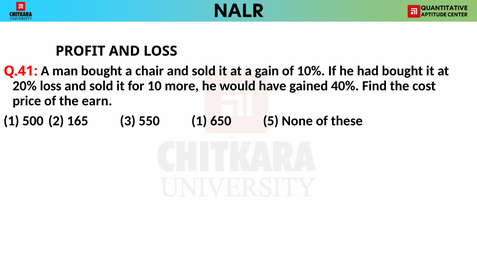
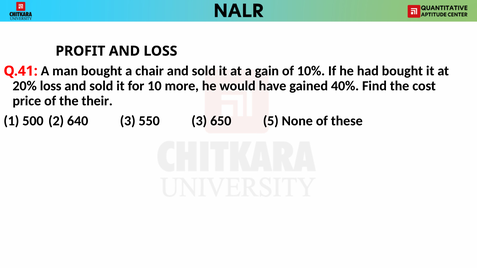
earn: earn -> their
165: 165 -> 640
550 1: 1 -> 3
